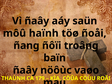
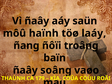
ñoåi: ñoåi -> laáy
nöôùc: nöôùc -> soâng
